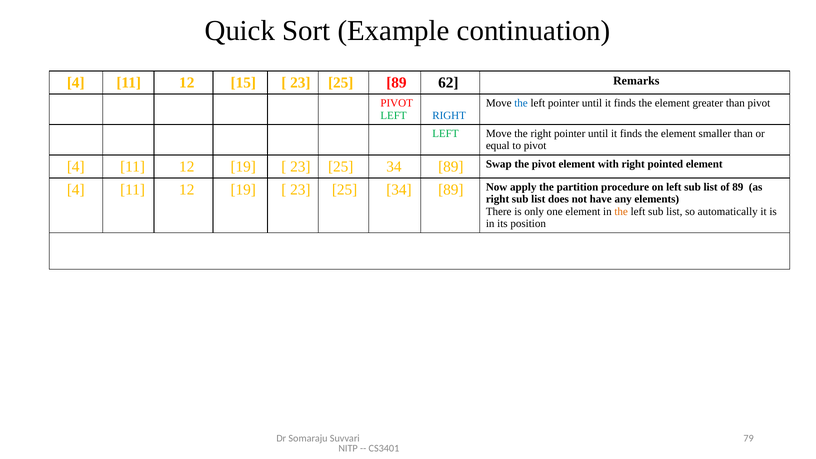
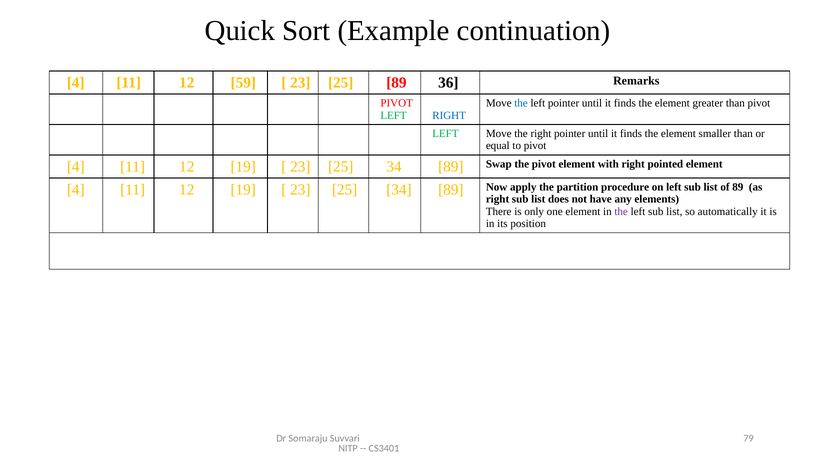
15: 15 -> 59
62: 62 -> 36
the at (621, 211) colour: orange -> purple
